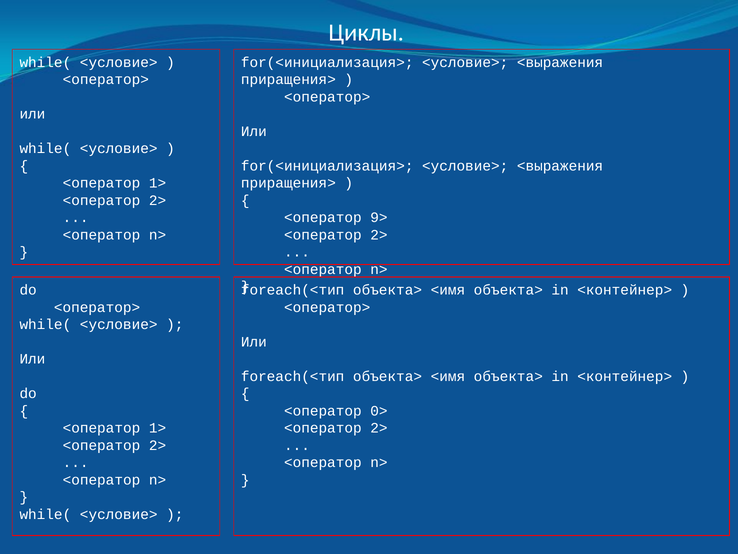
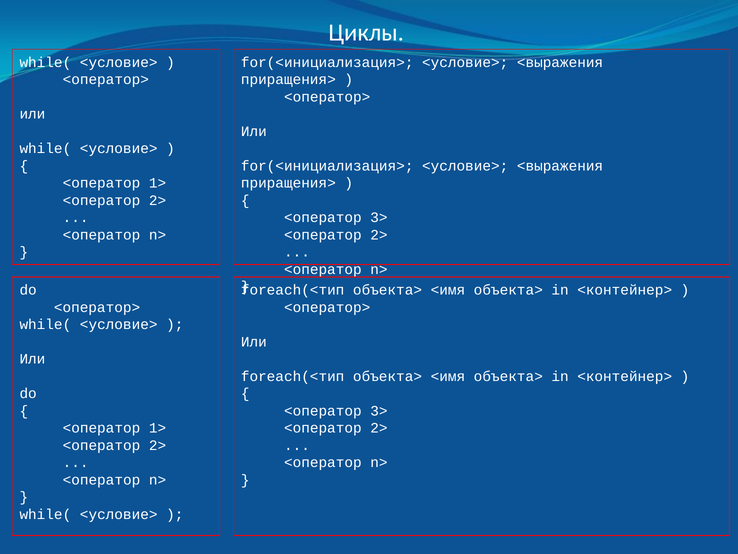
9> at (379, 217): 9> -> 3>
0> at (379, 411): 0> -> 3>
